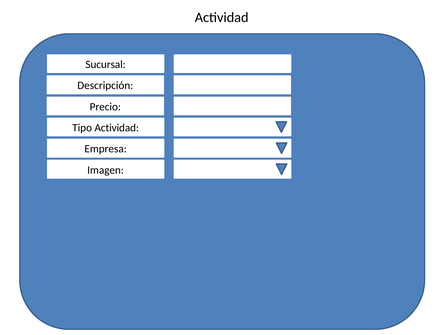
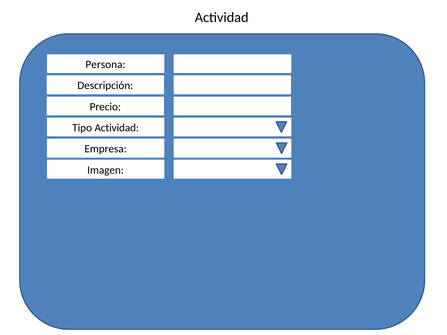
Sucursal: Sucursal -> Persona
